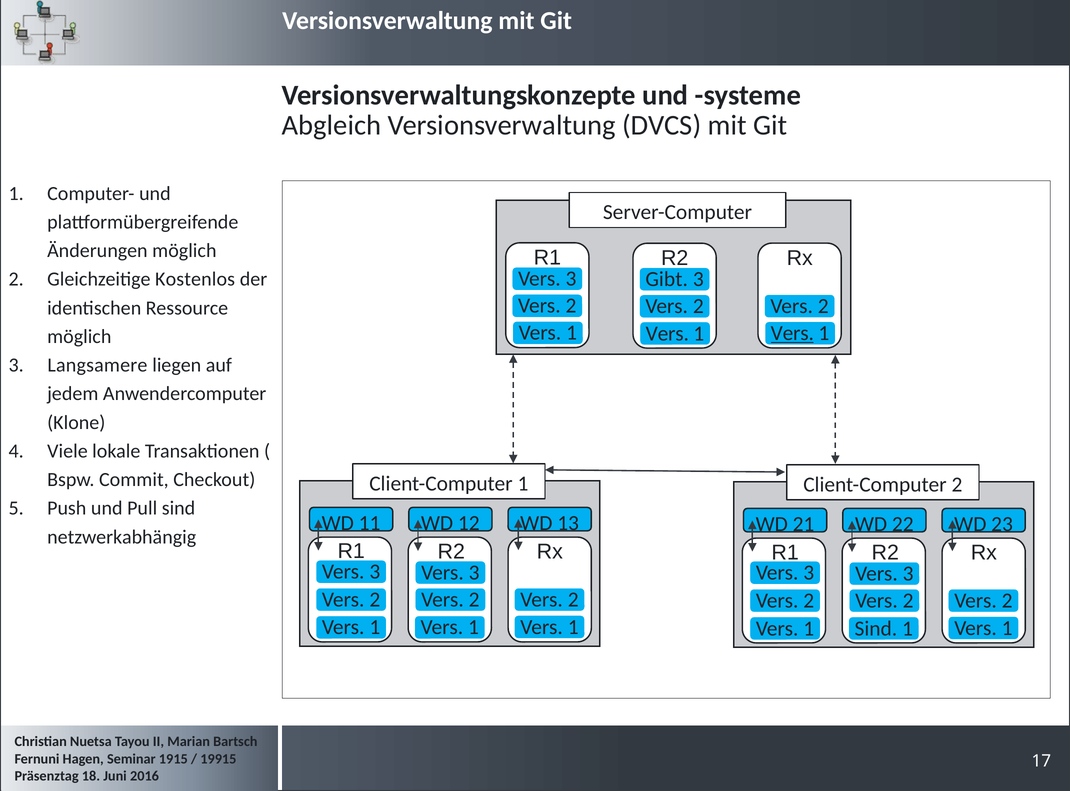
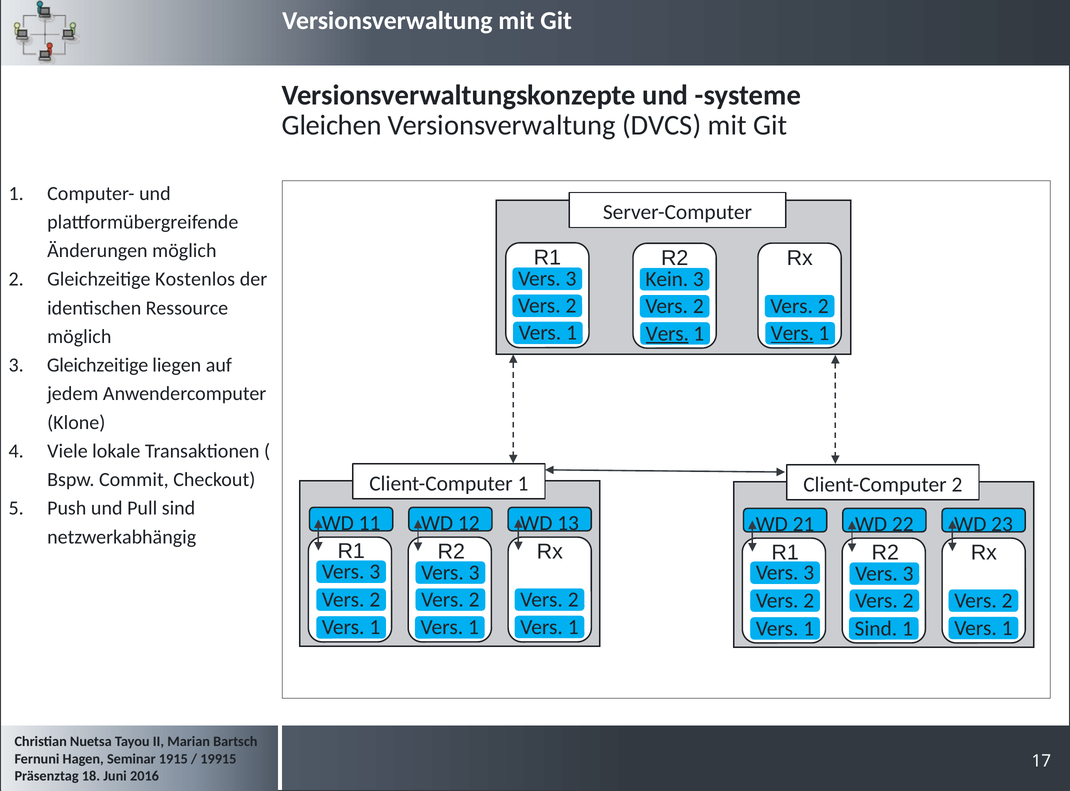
Abgleich: Abgleich -> Gleichen
Gibt: Gibt -> Kein
Vers at (667, 333) underline: none -> present
3 Langsamere: Langsamere -> Gleichzeitige
